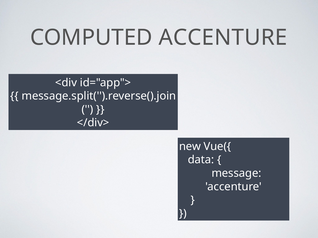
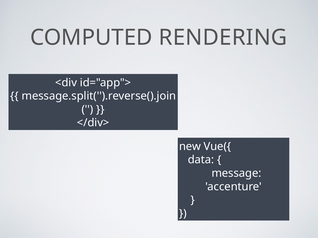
COMPUTED ACCENTURE: ACCENTURE -> RENDERING
